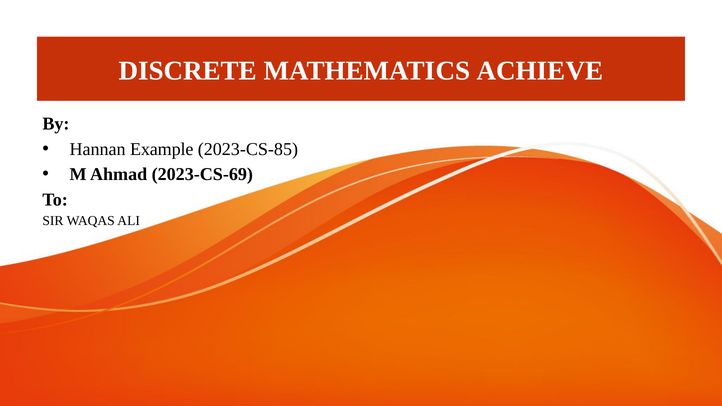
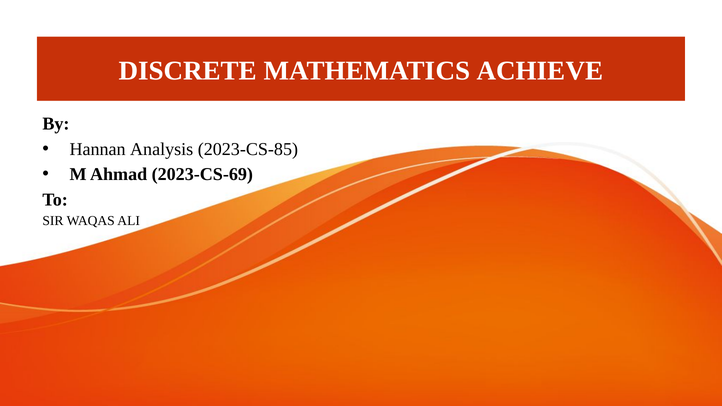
Example: Example -> Analysis
